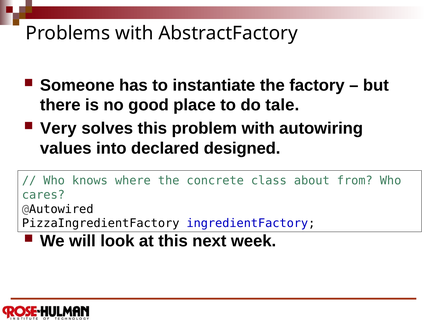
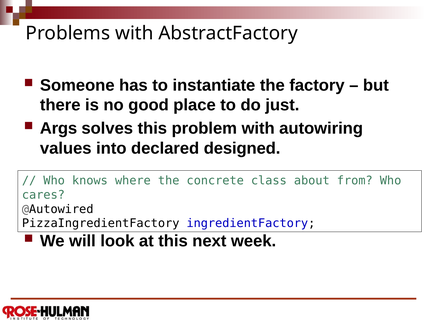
tale: tale -> just
Very: Very -> Args
